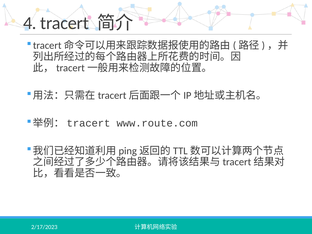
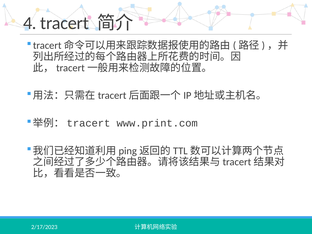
www.route.com: www.route.com -> www.print.com
